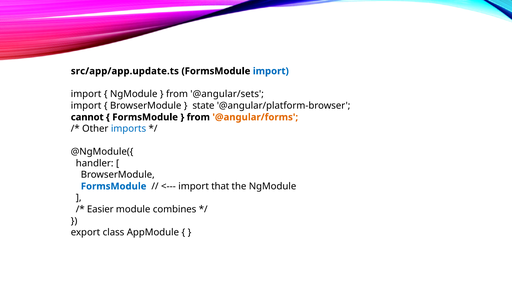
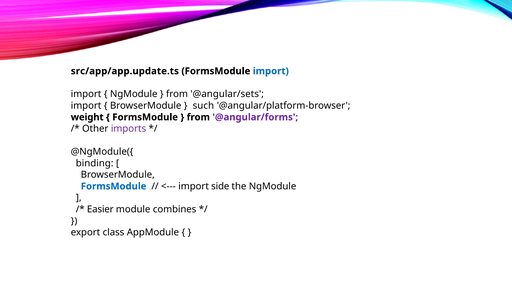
state: state -> such
cannot: cannot -> weight
@angular/forms colour: orange -> purple
imports colour: blue -> purple
handler: handler -> binding
that: that -> side
